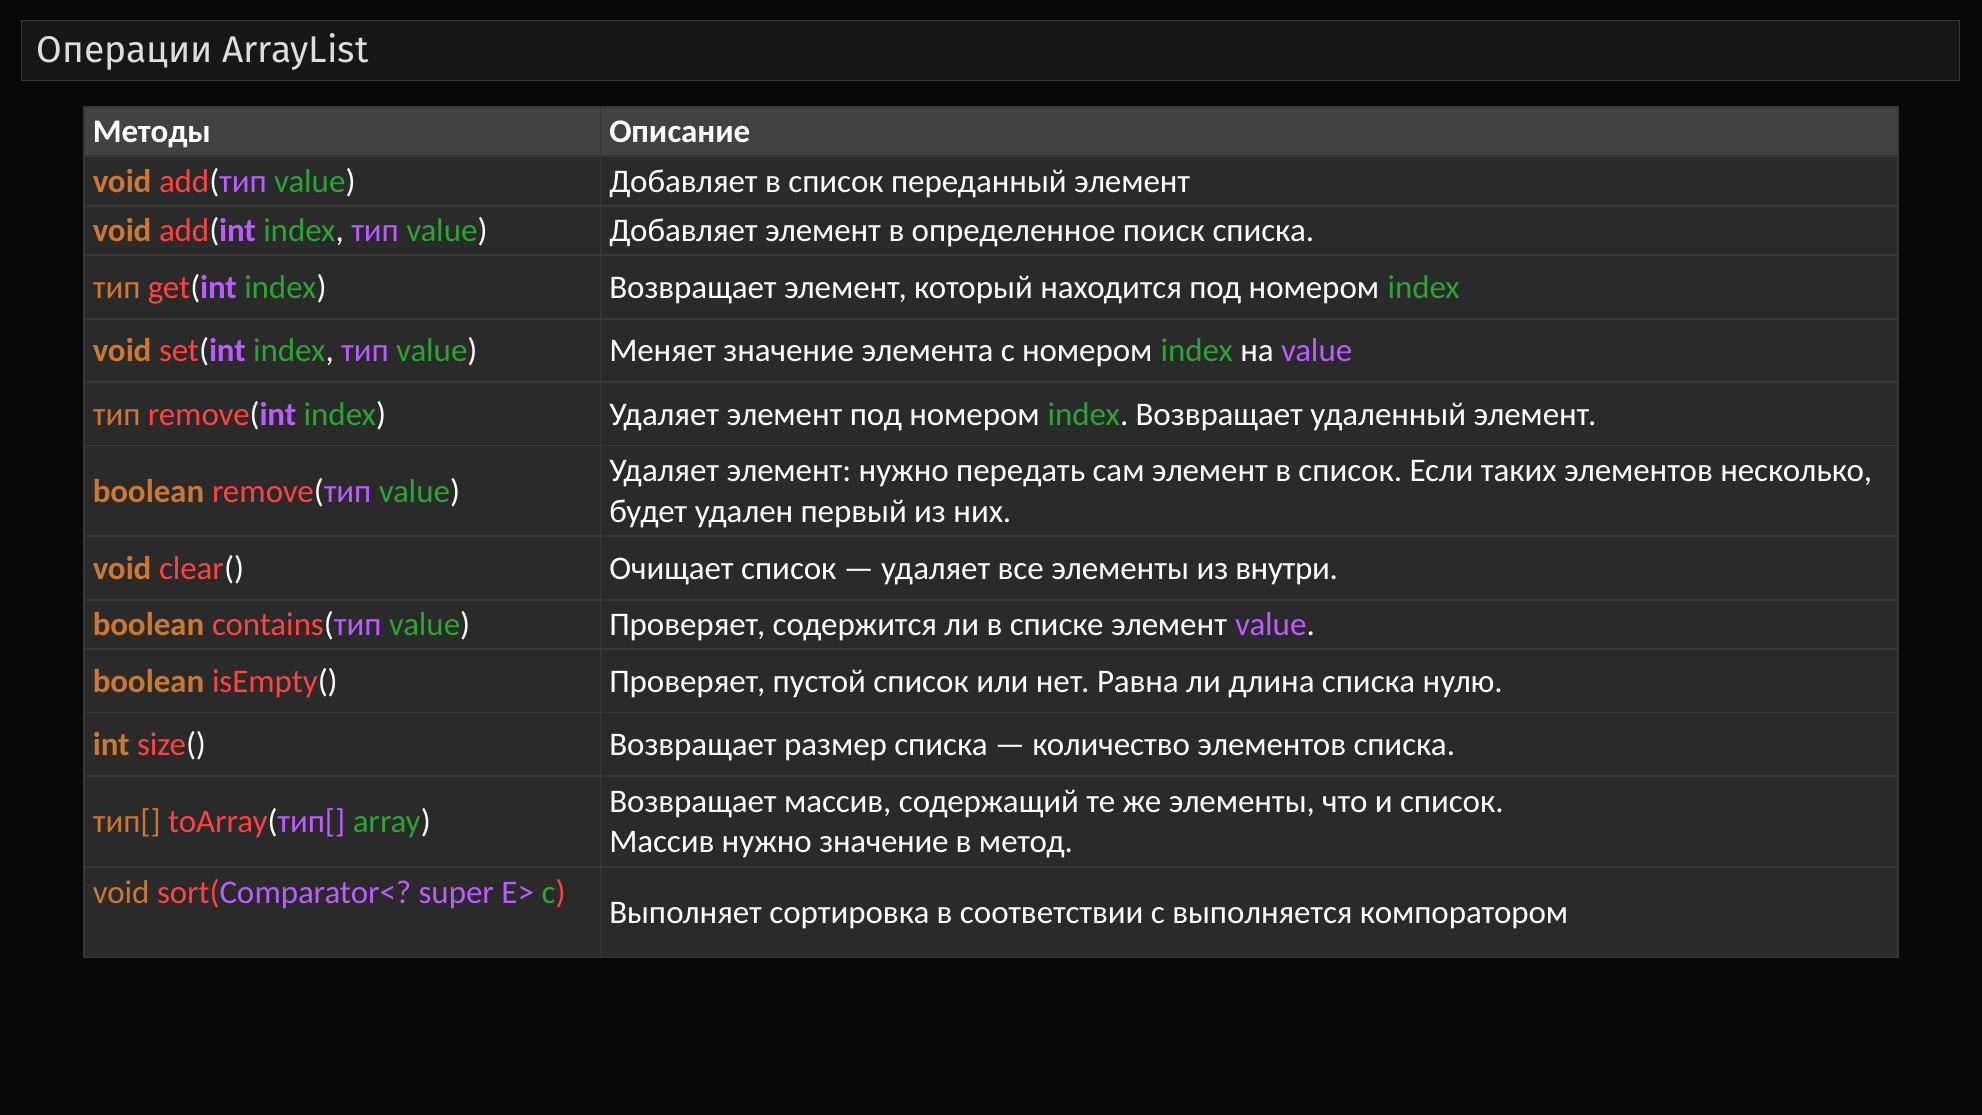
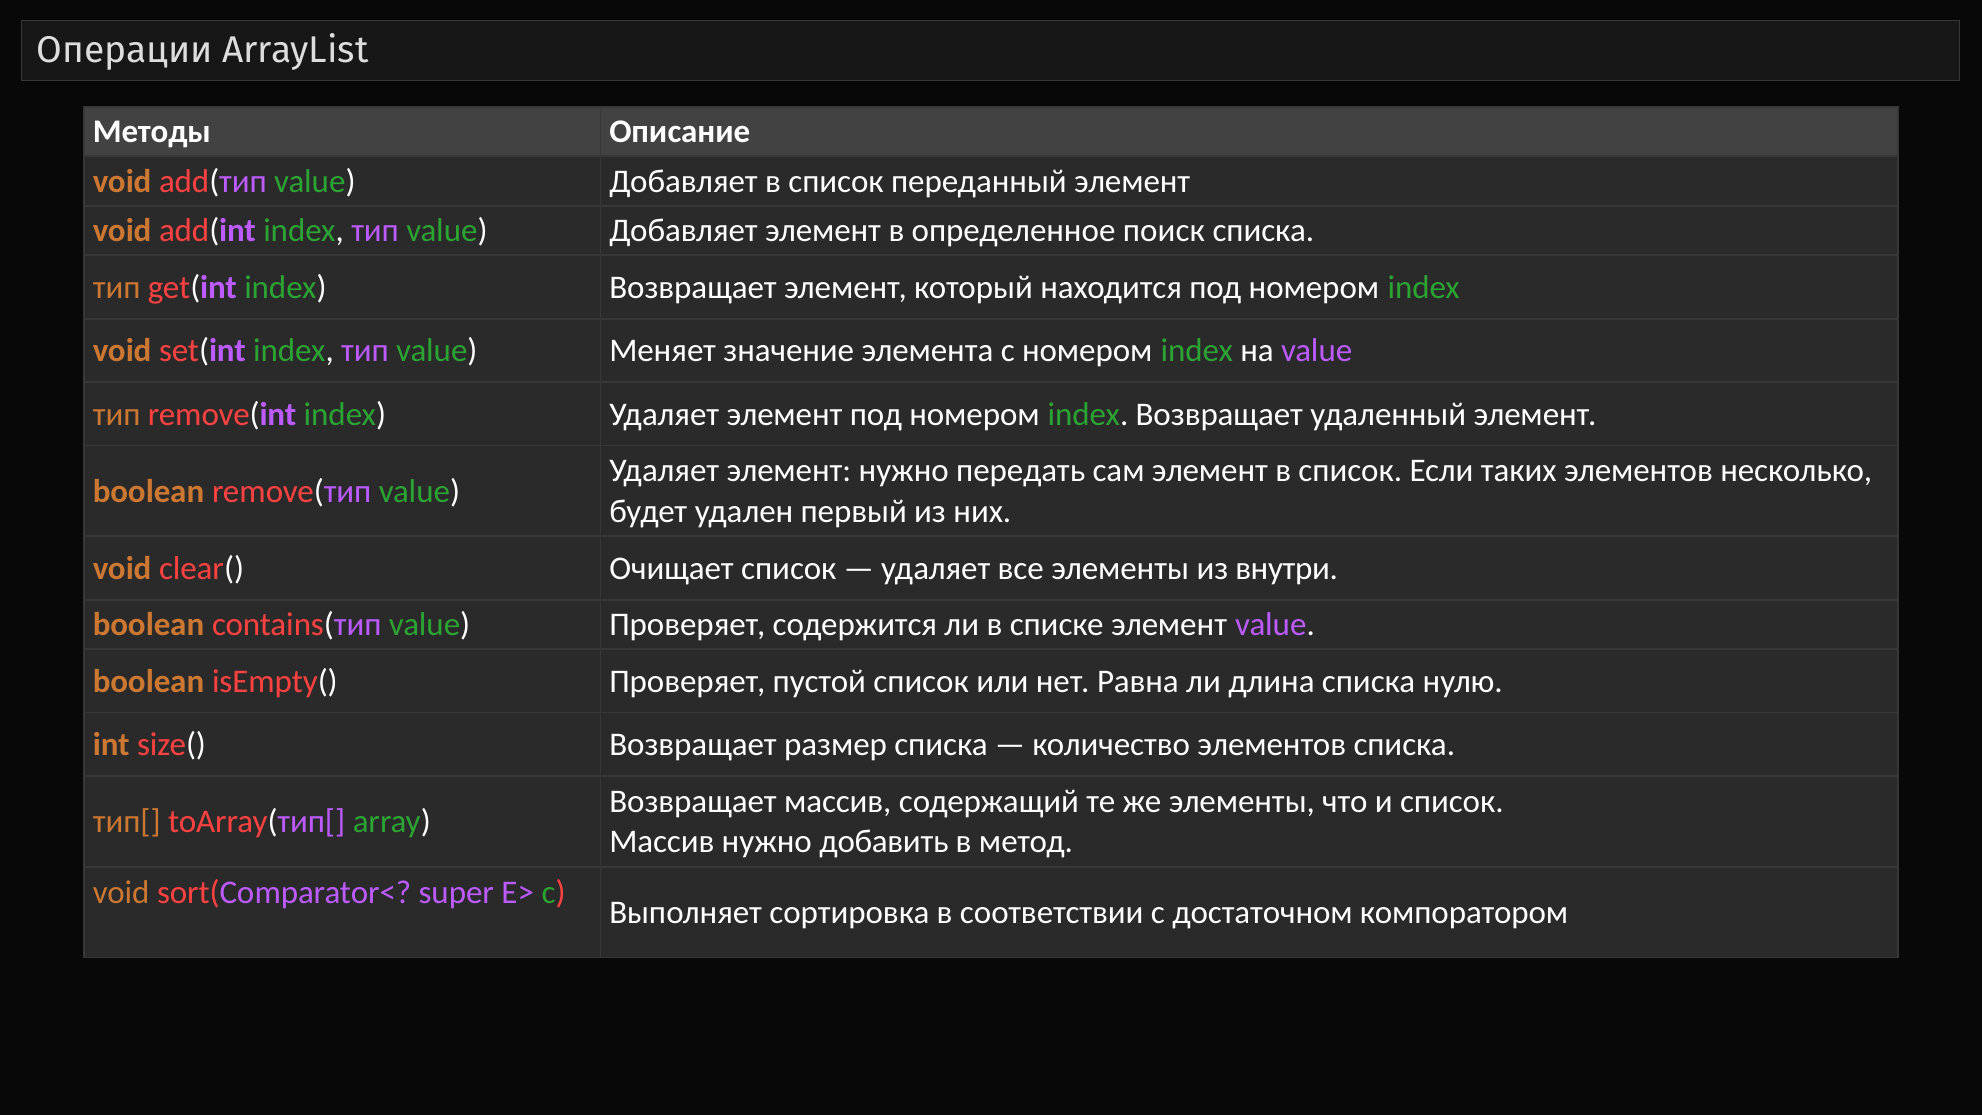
нужно значение: значение -> добавить
выполняется: выполняется -> достаточном
